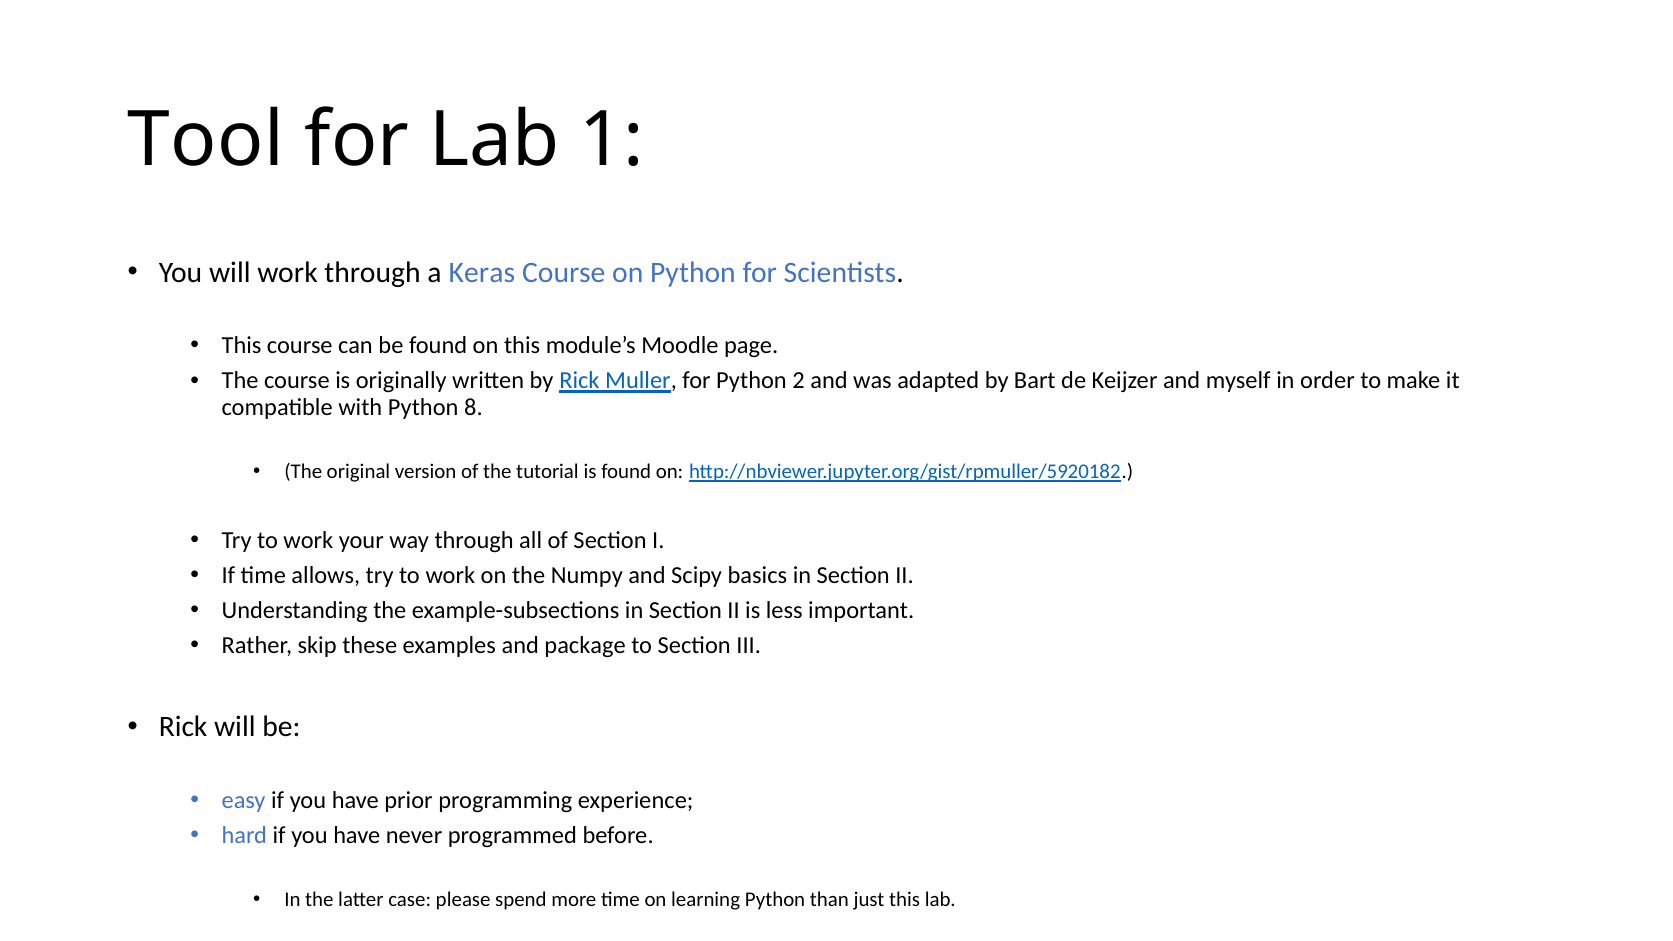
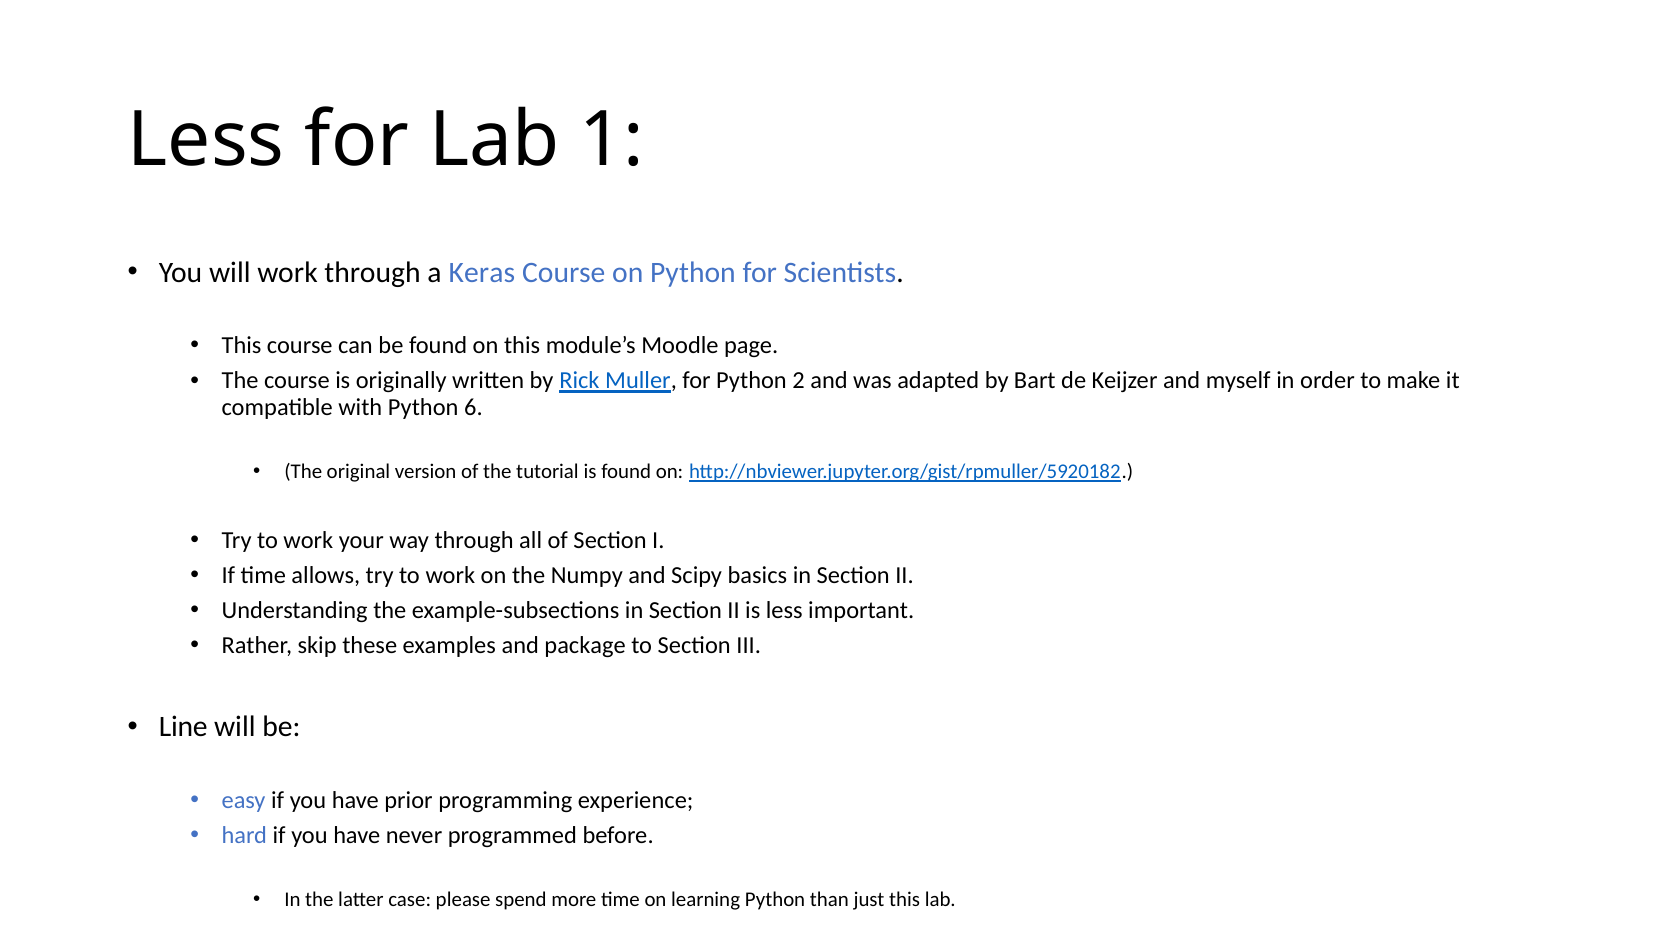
Tool at (206, 141): Tool -> Less
8: 8 -> 6
Rick at (183, 727): Rick -> Line
